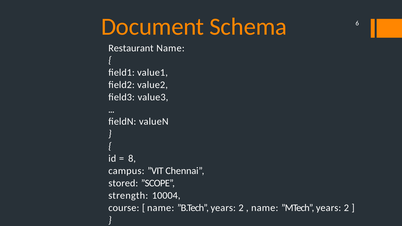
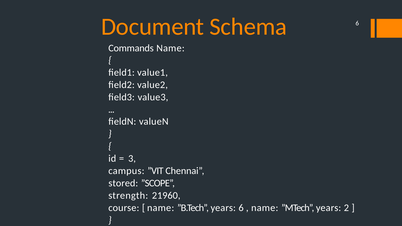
Restaurant: Restaurant -> Commands
8: 8 -> 3
10004: 10004 -> 21960
”B.Tech years 2: 2 -> 6
